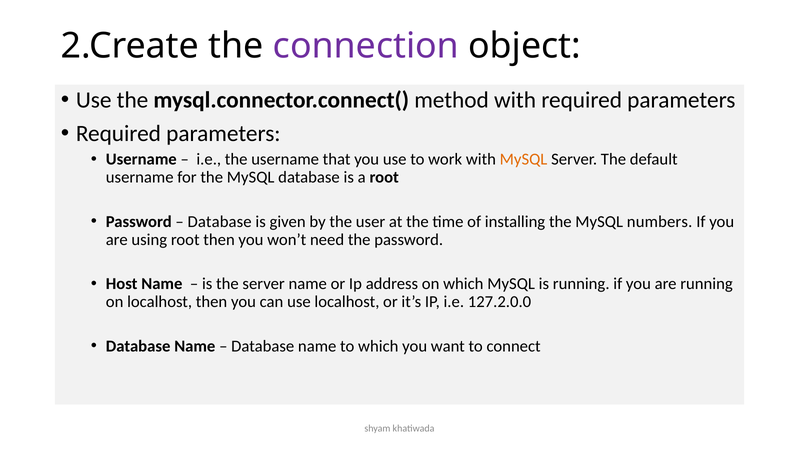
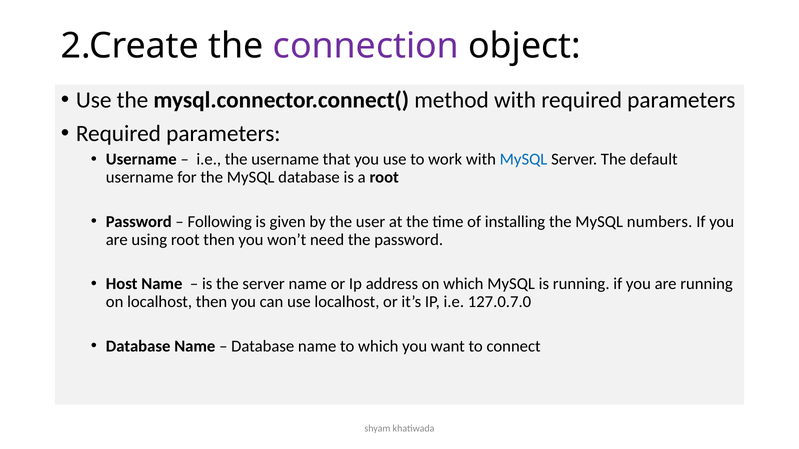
MySQL at (524, 159) colour: orange -> blue
Database at (220, 222): Database -> Following
127.2.0.0: 127.2.0.0 -> 127.0.7.0
